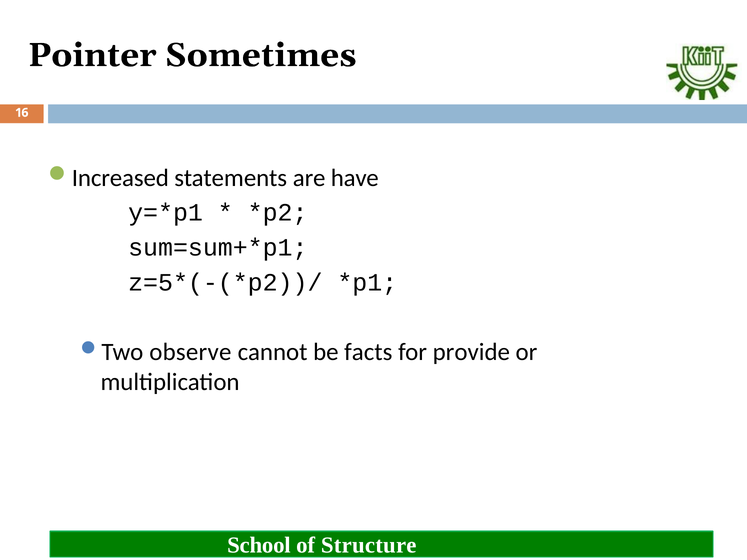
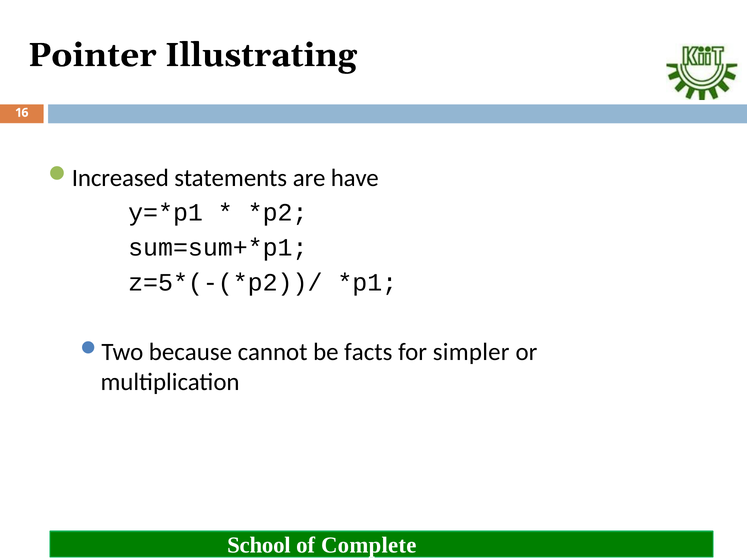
Sometimes: Sometimes -> Illustrating
observe: observe -> because
provide: provide -> simpler
Structure: Structure -> Complete
